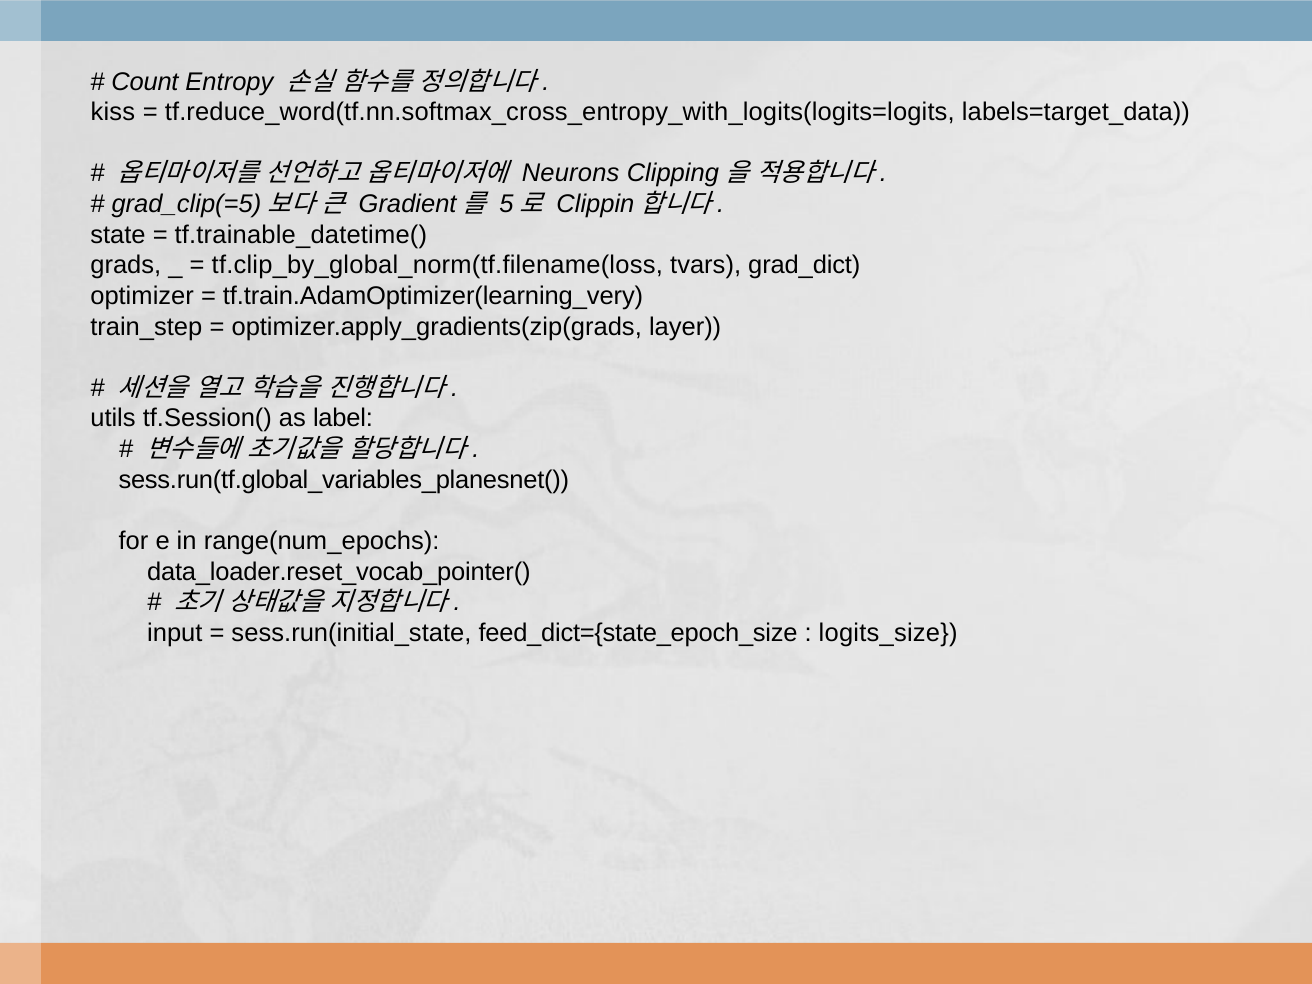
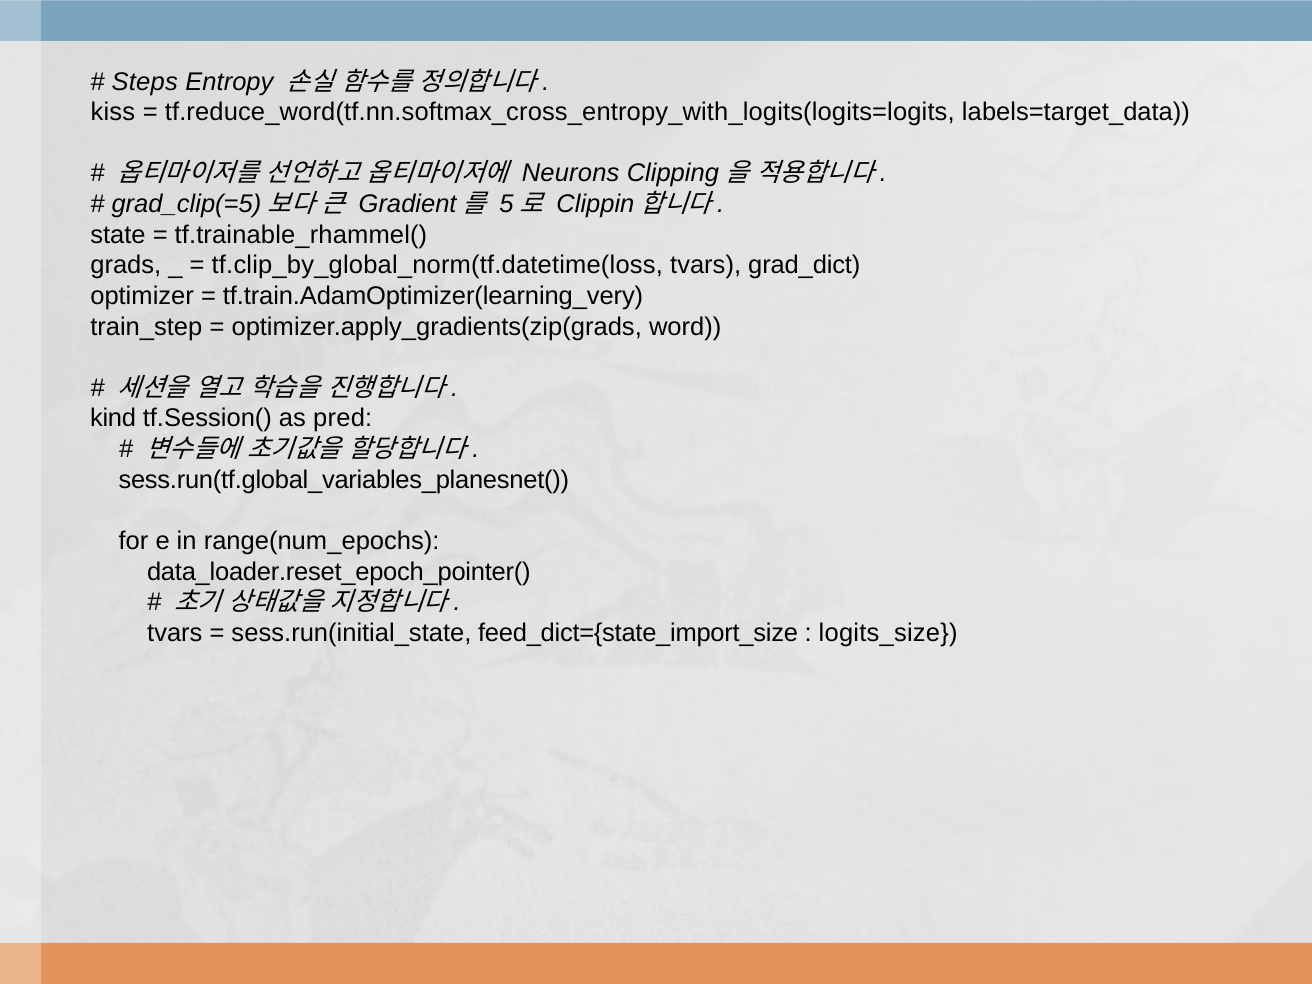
Count: Count -> Steps
tf.trainable_datetime(: tf.trainable_datetime( -> tf.trainable_rhammel(
tf.clip_by_global_norm(tf.filename(loss: tf.clip_by_global_norm(tf.filename(loss -> tf.clip_by_global_norm(tf.datetime(loss
layer: layer -> word
utils: utils -> kind
label: label -> pred
data_loader.reset_vocab_pointer(: data_loader.reset_vocab_pointer( -> data_loader.reset_epoch_pointer(
input at (175, 633): input -> tvars
feed_dict={state_epoch_size: feed_dict={state_epoch_size -> feed_dict={state_import_size
